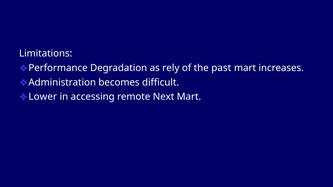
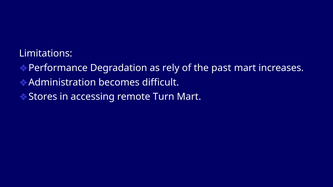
Lower: Lower -> Stores
Next: Next -> Turn
